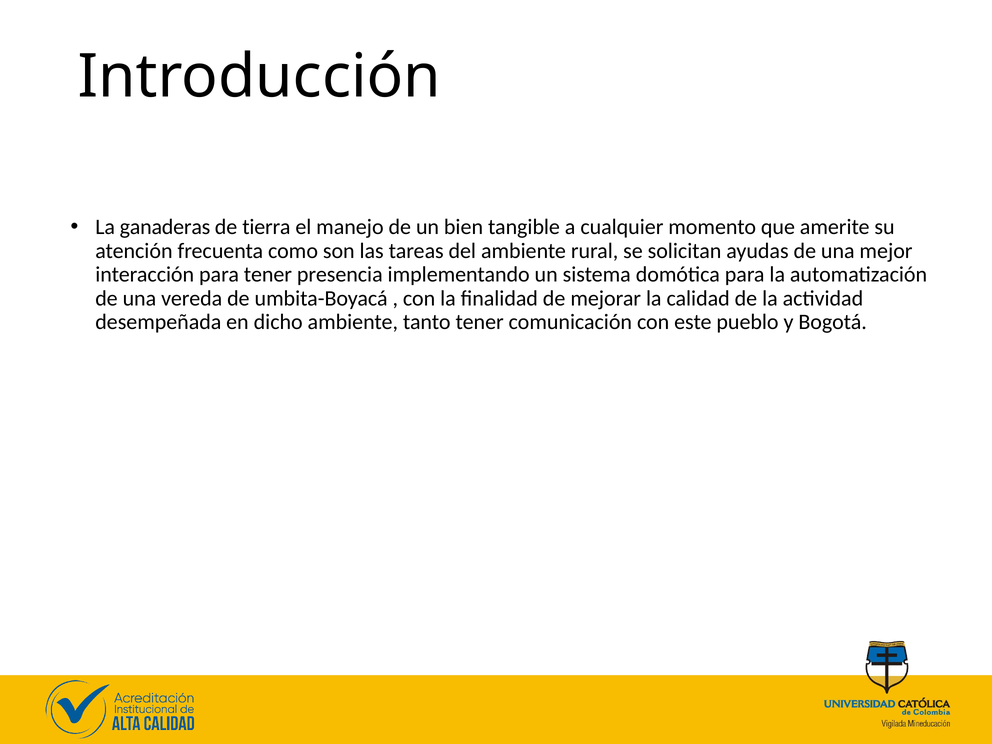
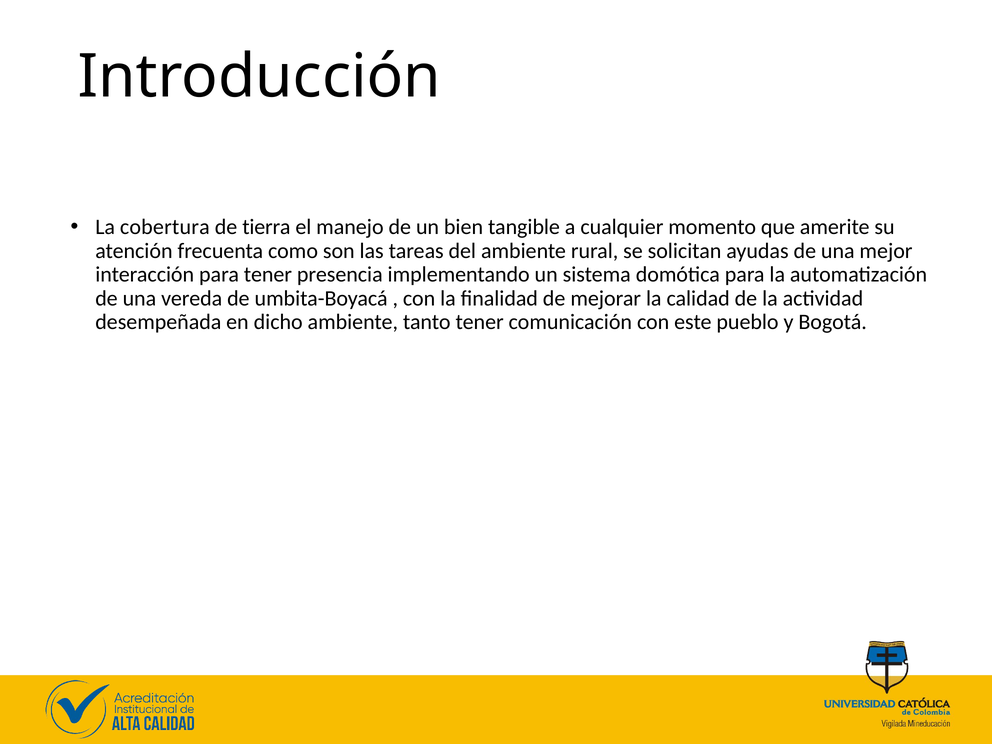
ganaderas: ganaderas -> cobertura
